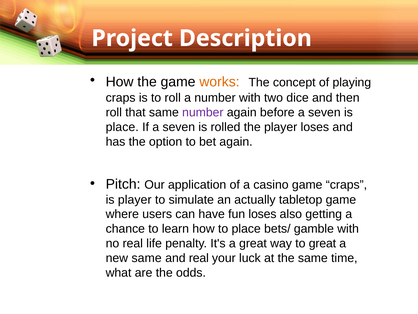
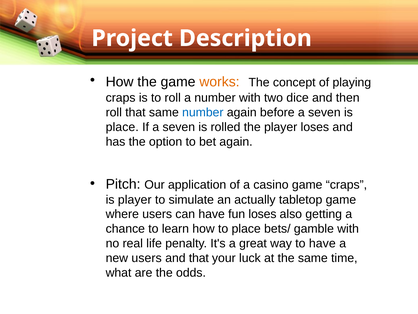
number at (203, 112) colour: purple -> blue
to great: great -> have
new same: same -> users
and real: real -> that
